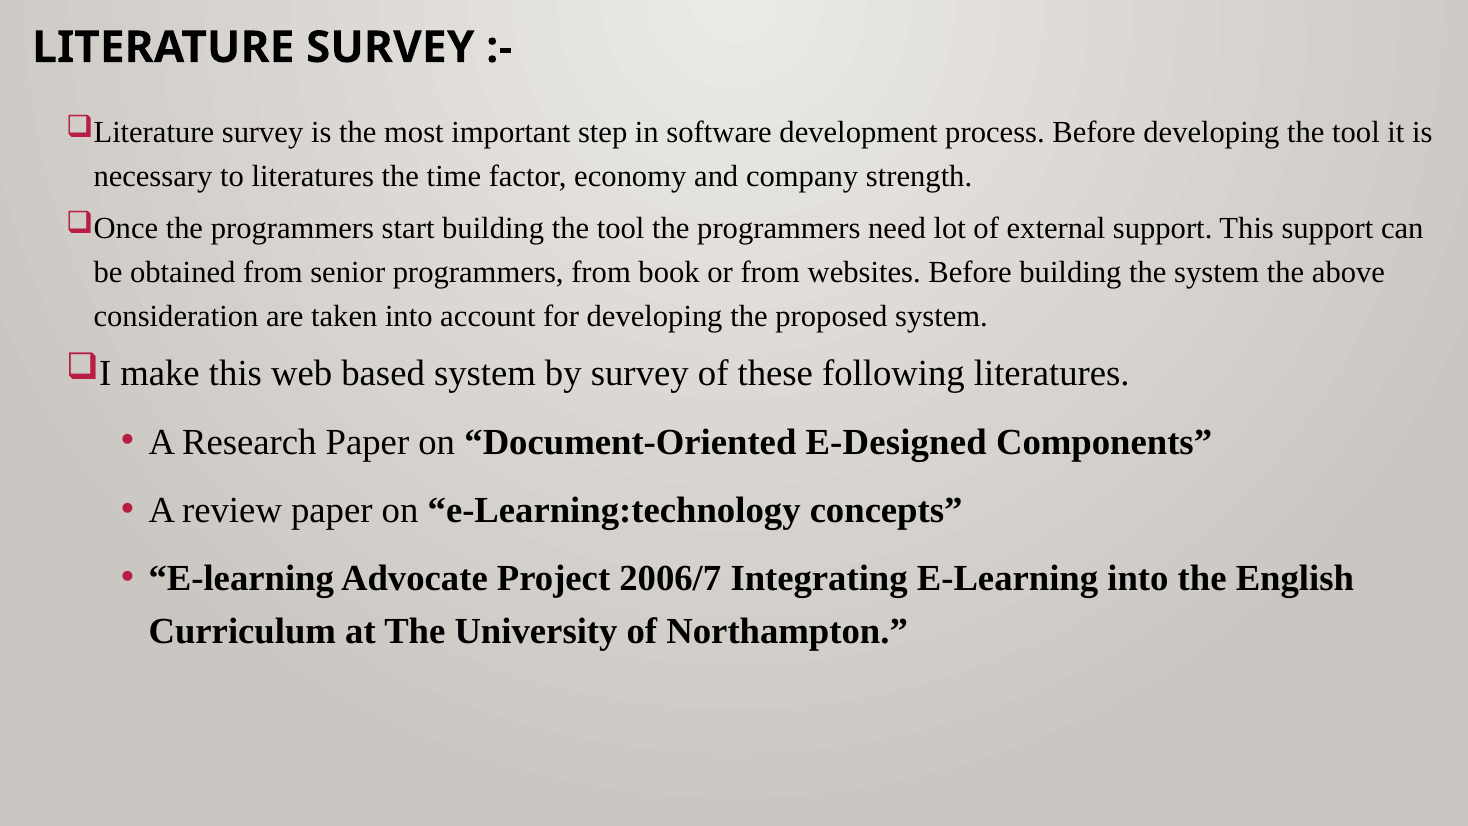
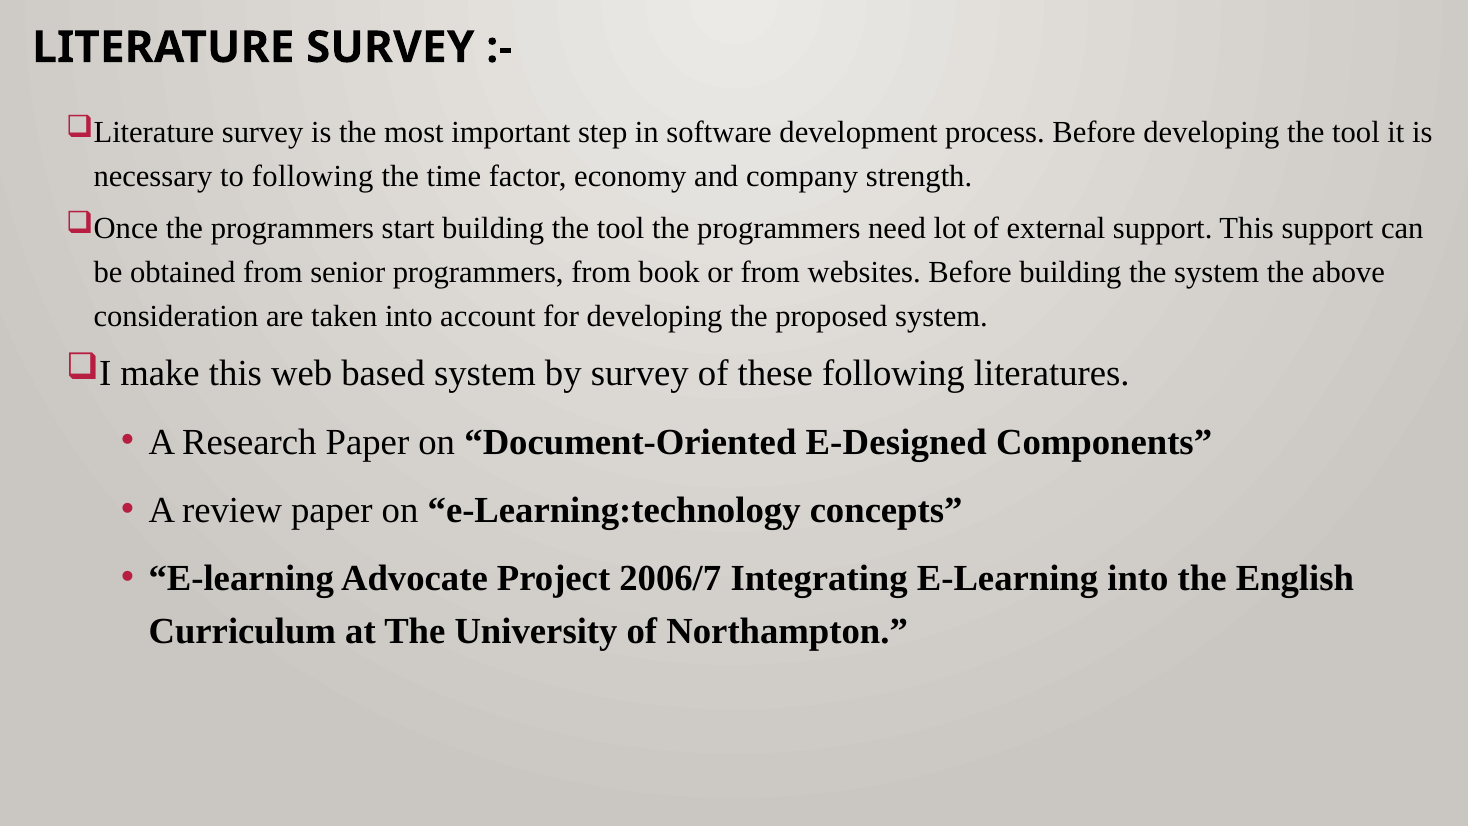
to literatures: literatures -> following
